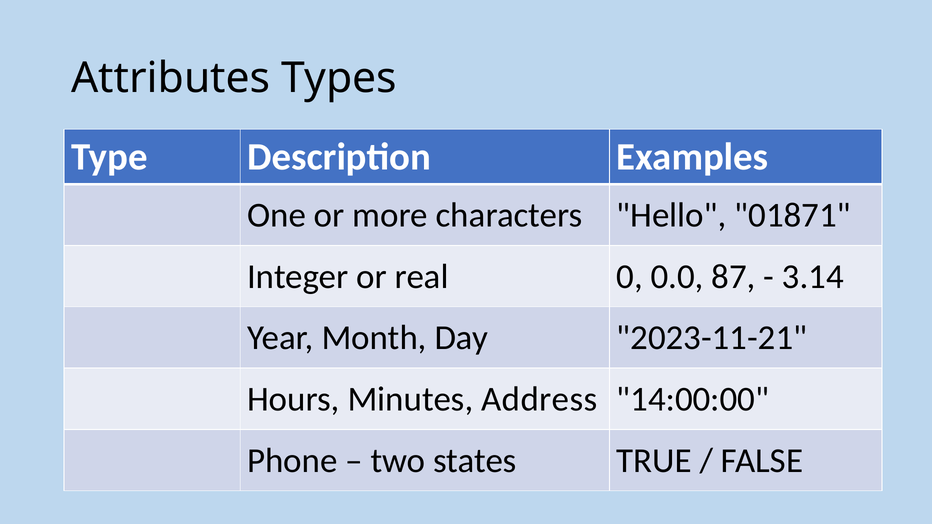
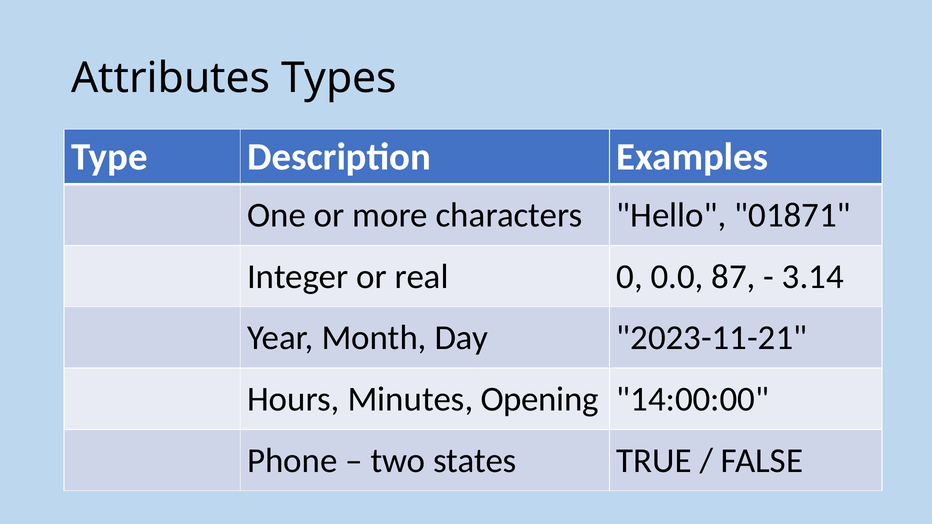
Address: Address -> Opening
